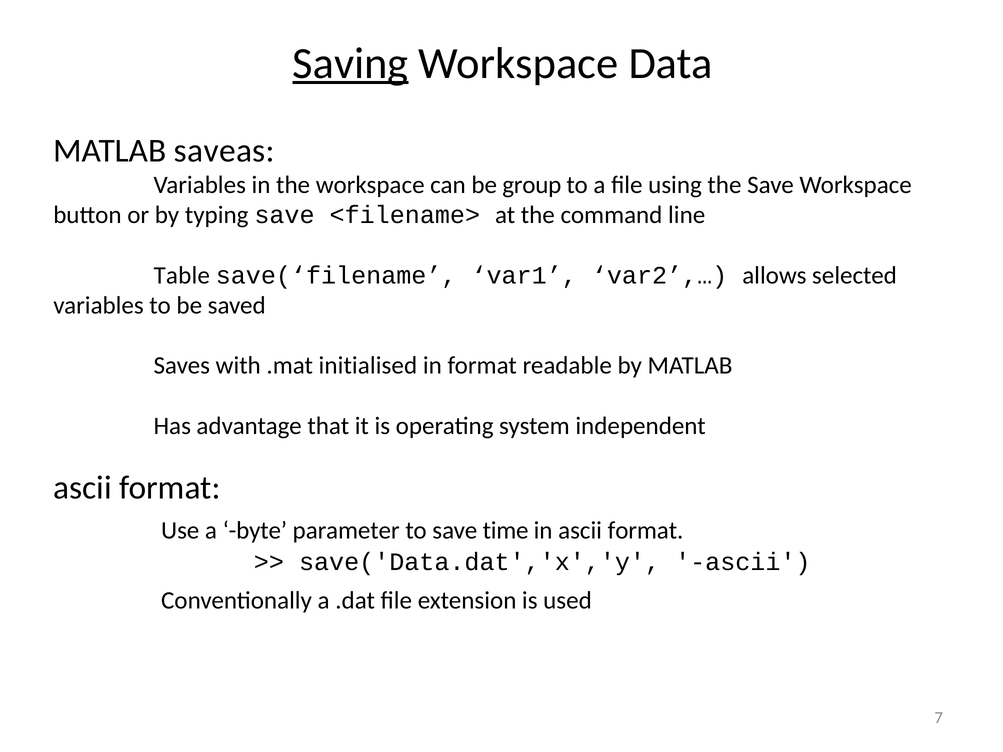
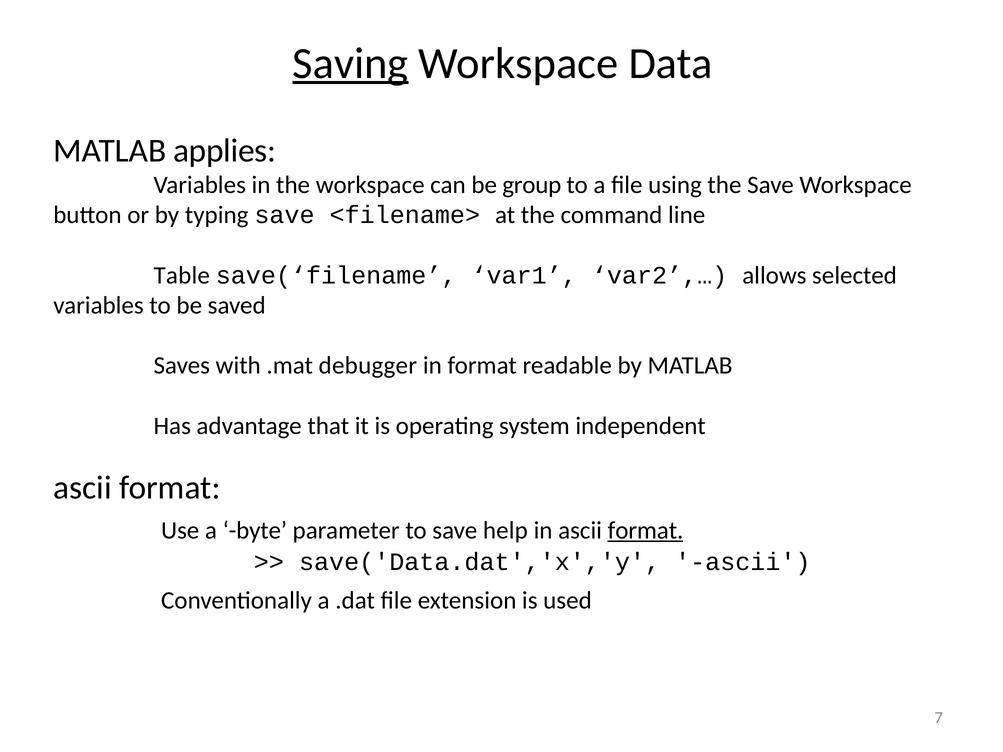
saveas: saveas -> applies
initialised: initialised -> debugger
time: time -> help
format at (646, 531) underline: none -> present
